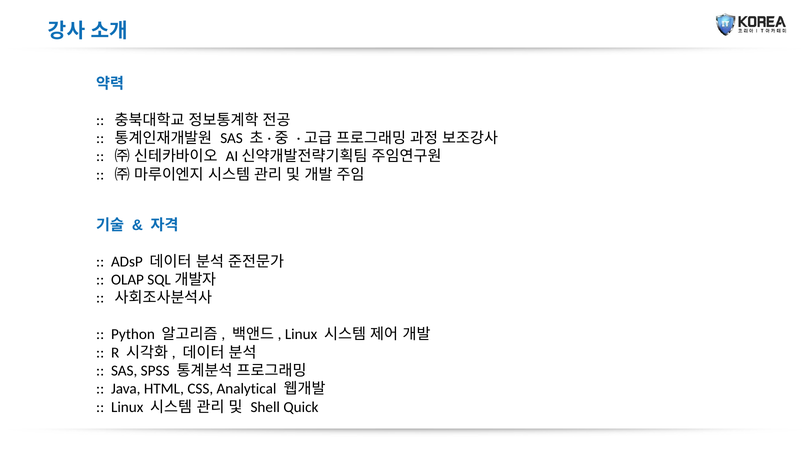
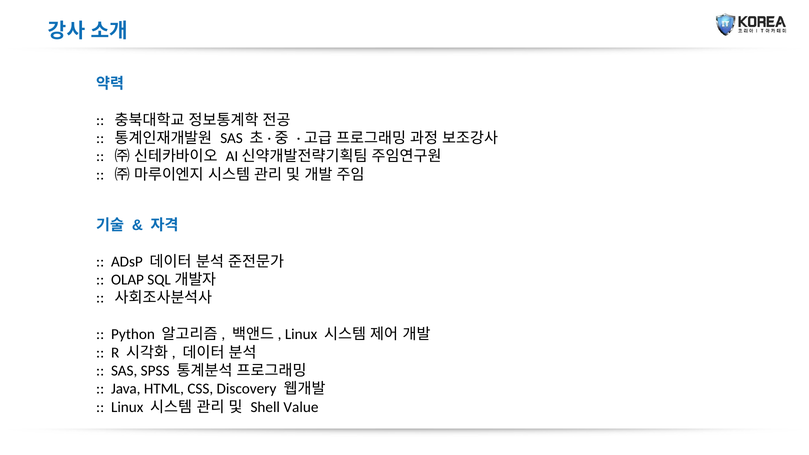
Analytical: Analytical -> Discovery
Quick: Quick -> Value
